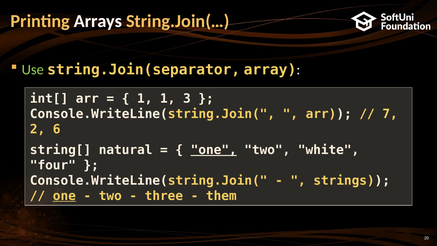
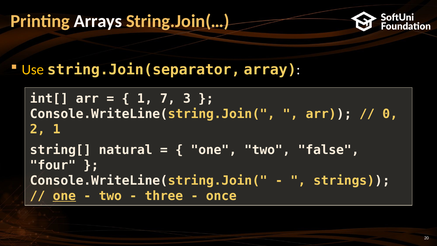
Use colour: light green -> yellow
1 1: 1 -> 7
7: 7 -> 0
2 6: 6 -> 1
one at (214, 150) underline: present -> none
white: white -> false
them: them -> once
